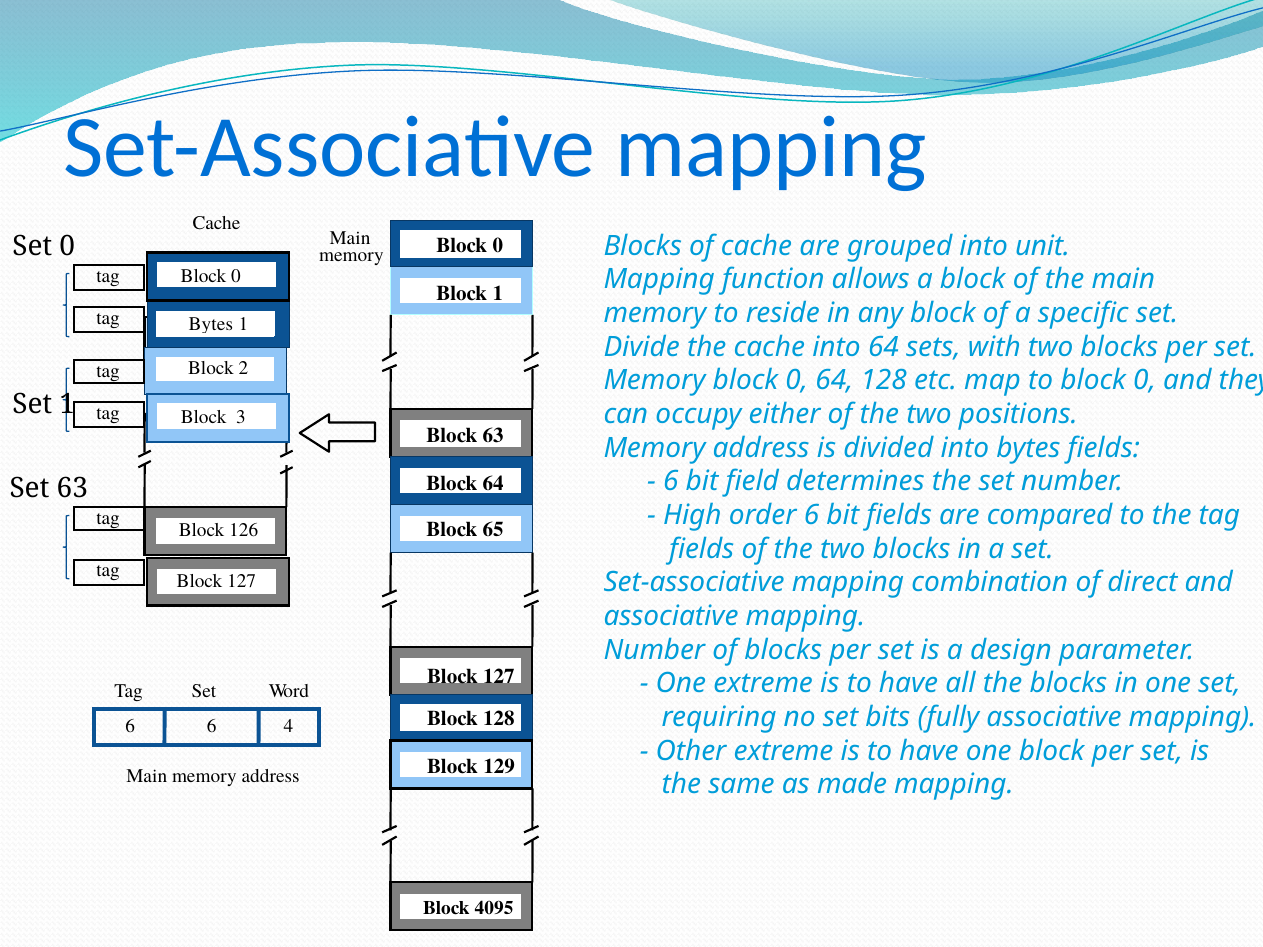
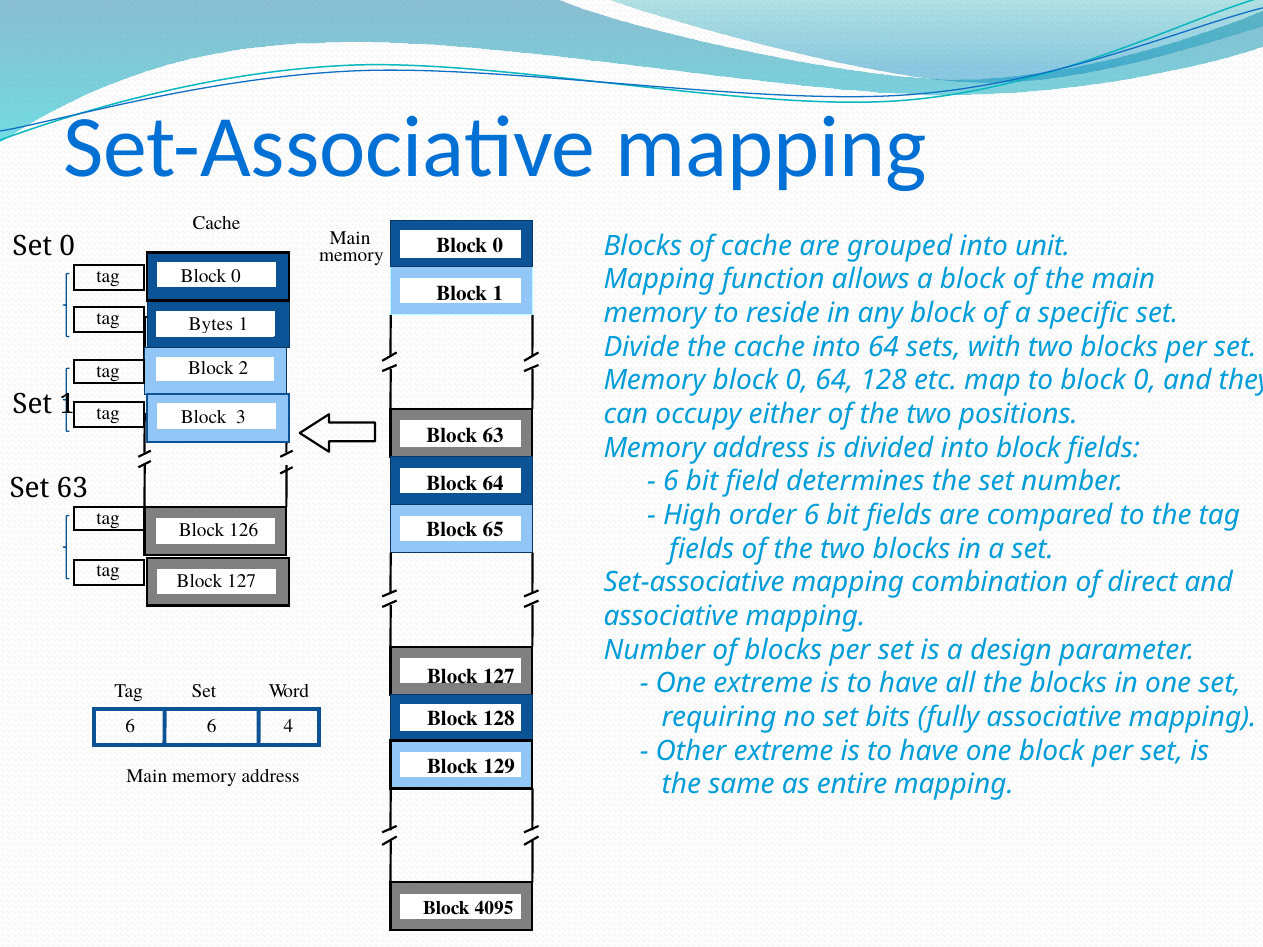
into bytes: bytes -> block
made: made -> entire
